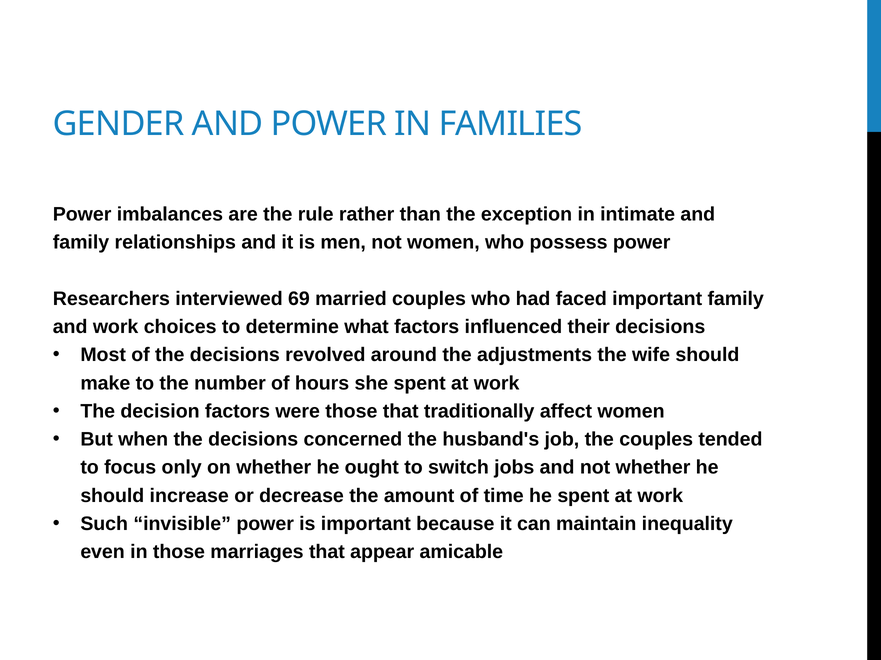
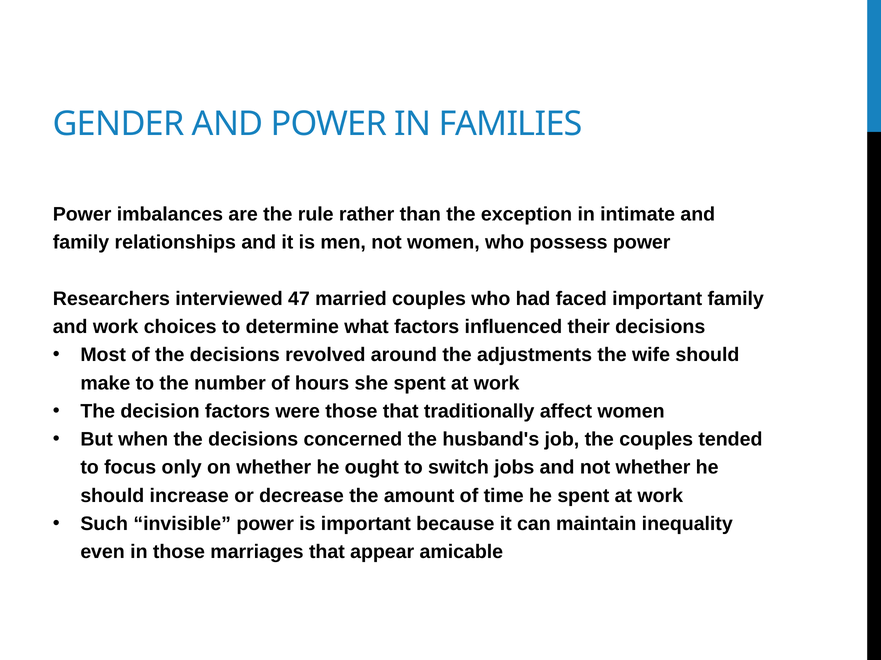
69: 69 -> 47
